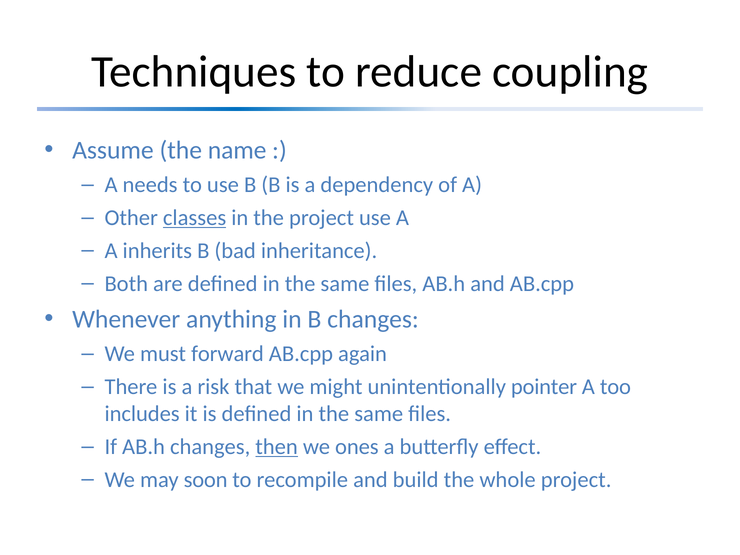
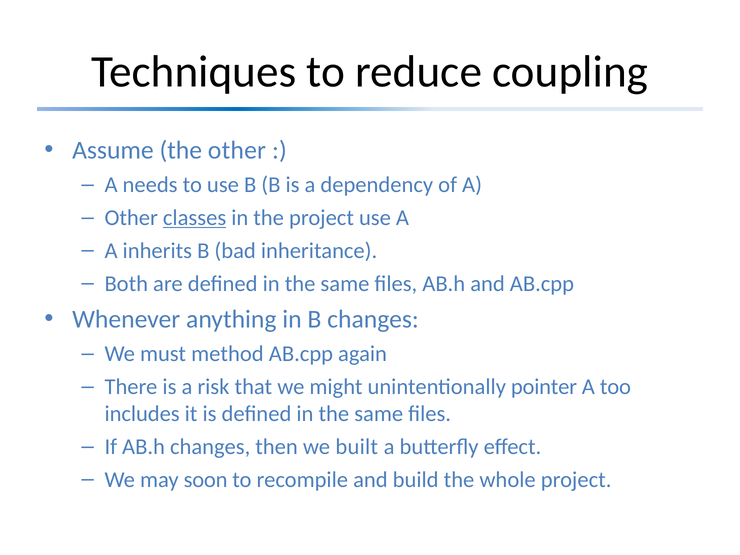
the name: name -> other
forward: forward -> method
then underline: present -> none
ones: ones -> built
